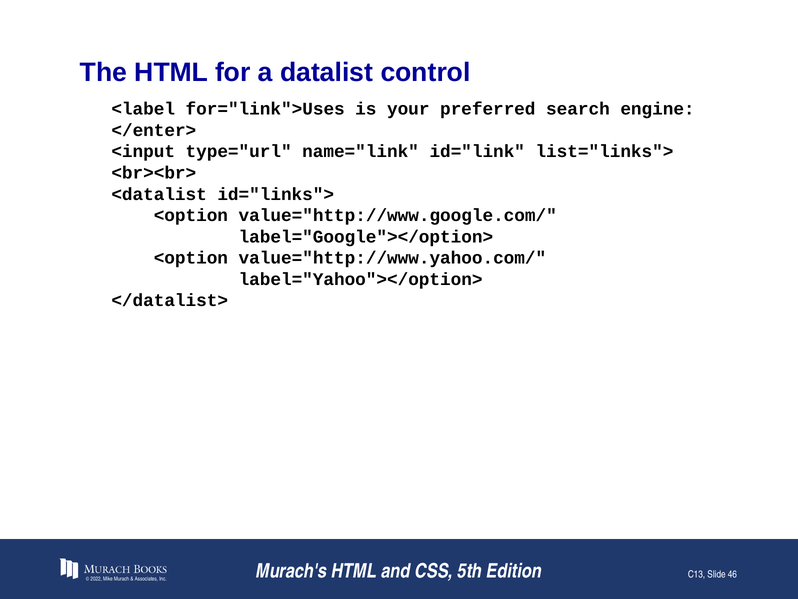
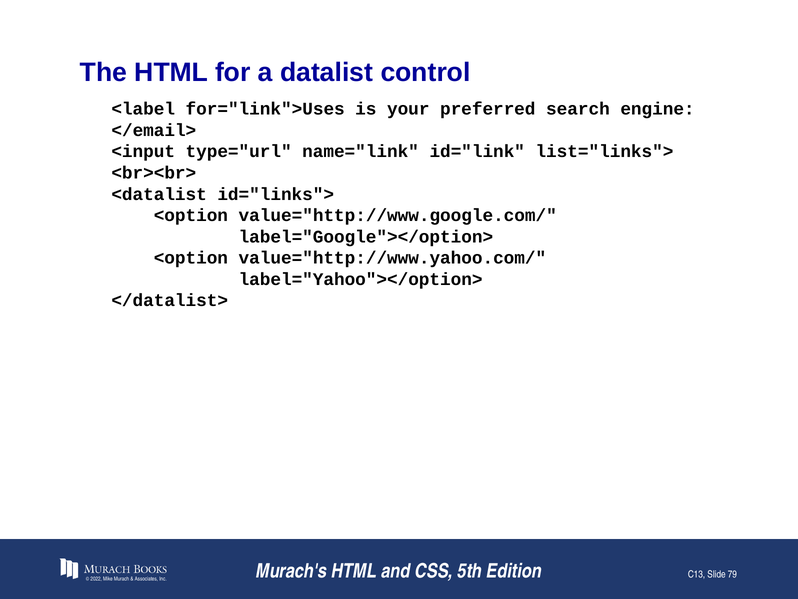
</enter>: </enter> -> </email>
46: 46 -> 79
